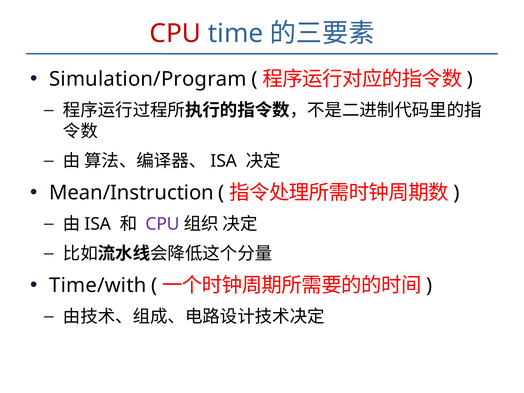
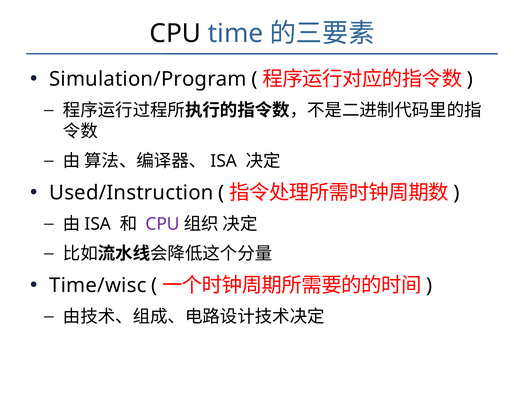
CPU at (175, 33) colour: red -> black
Mean/Instruction: Mean/Instruction -> Used/Instruction
Time/with: Time/with -> Time/wisc
